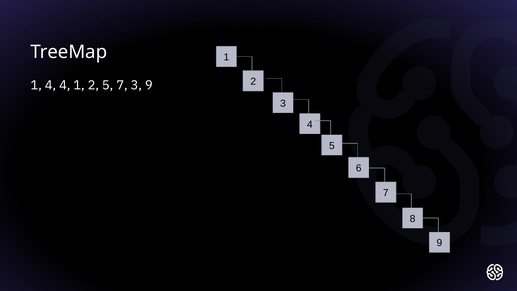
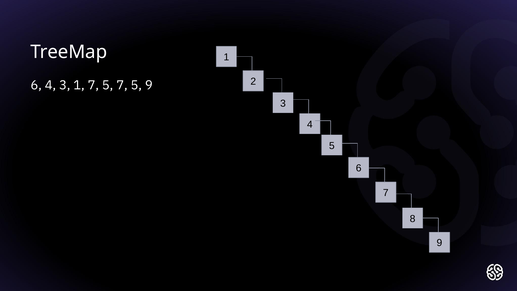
1 at (36, 85): 1 -> 6
4 4: 4 -> 3
2 at (93, 85): 2 -> 7
5 7 3: 3 -> 5
